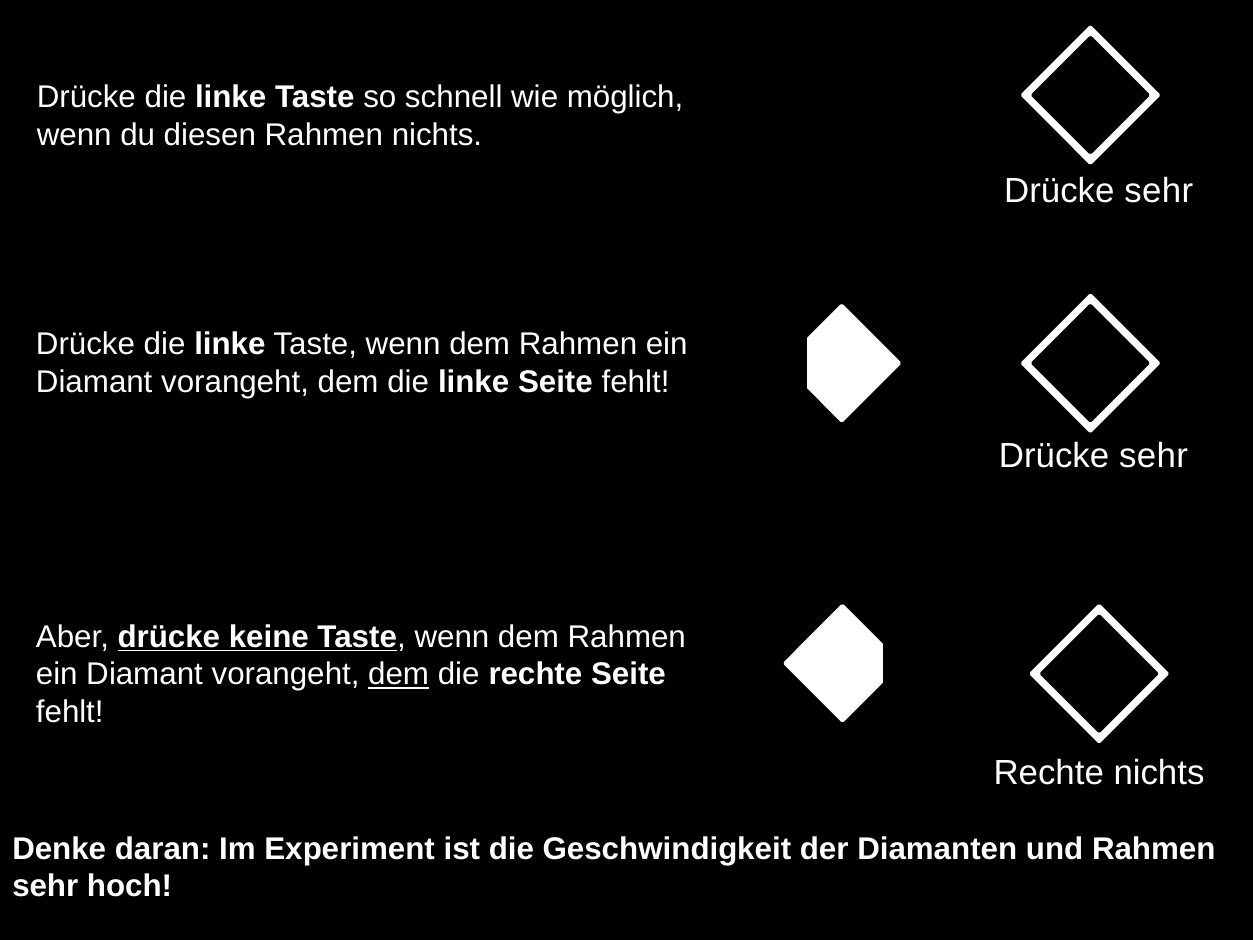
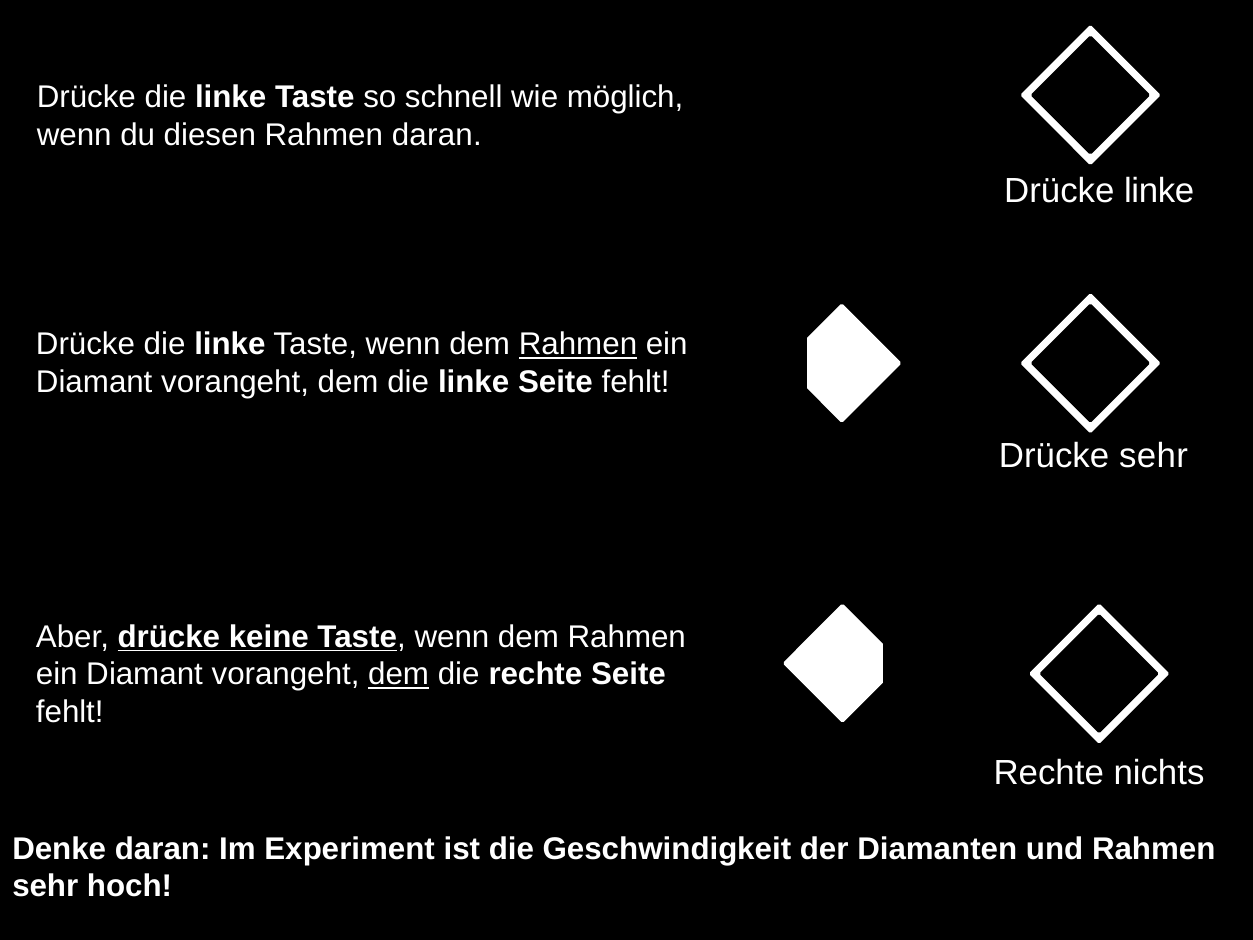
Rahmen nichts: nichts -> daran
sehr at (1159, 191): sehr -> linke
Rahmen at (578, 344) underline: none -> present
